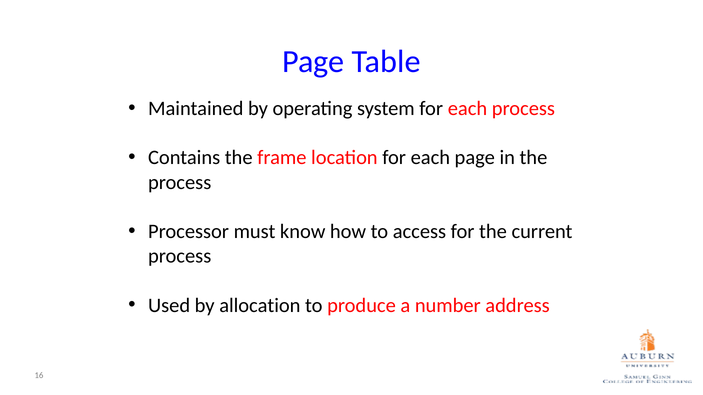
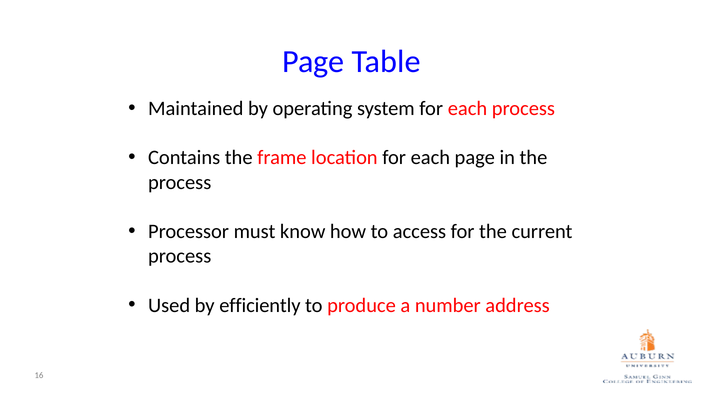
allocation: allocation -> efficiently
